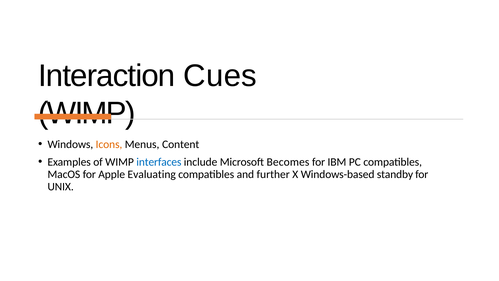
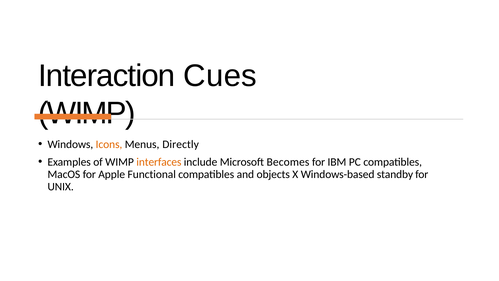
Content: Content -> Directly
interfaces colour: blue -> orange
Evaluating: Evaluating -> Functional
further: further -> objects
